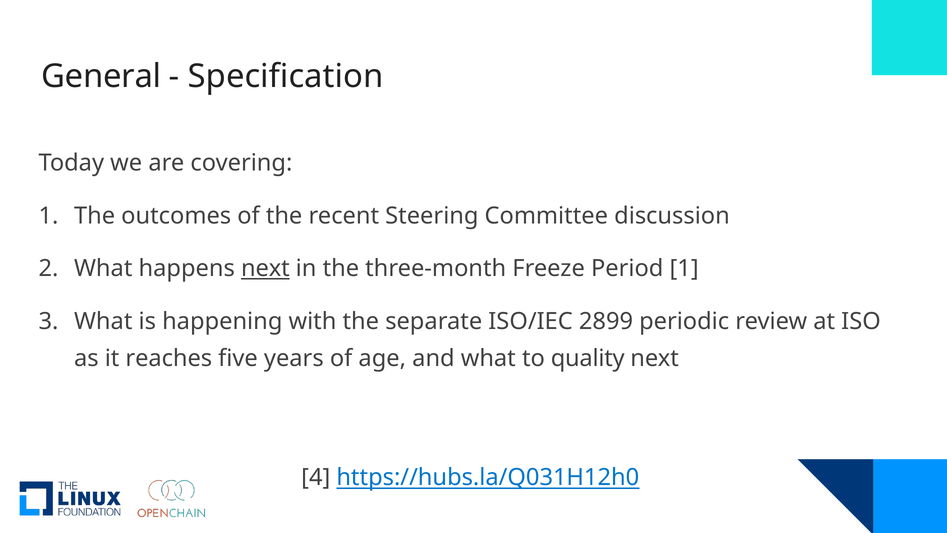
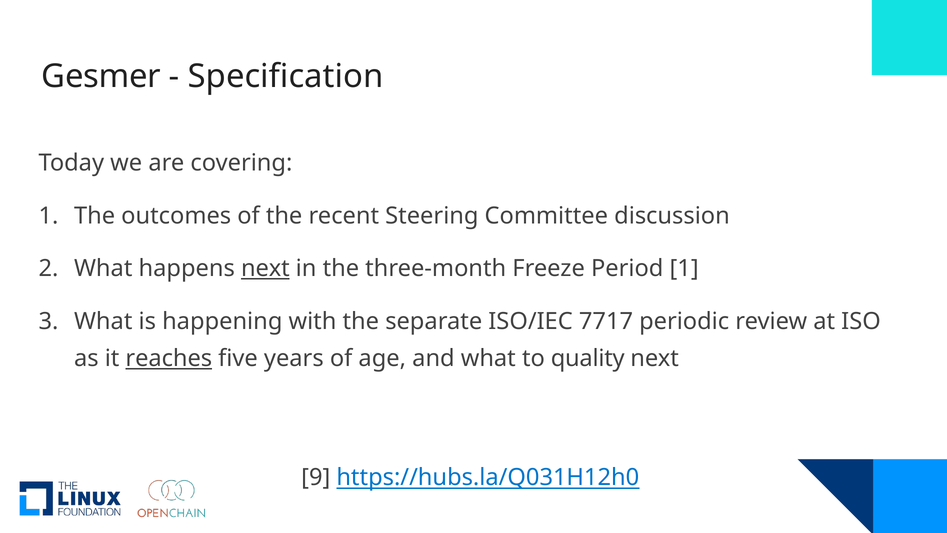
General: General -> Gesmer
2899: 2899 -> 7717
reaches underline: none -> present
4: 4 -> 9
